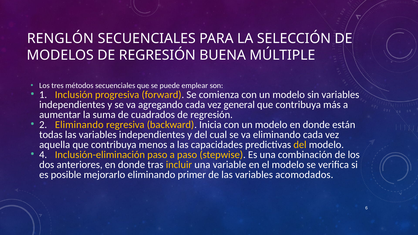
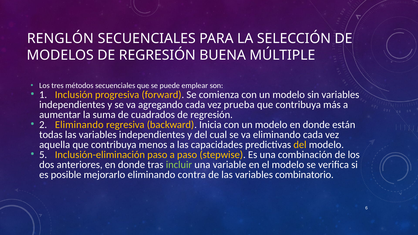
general: general -> prueba
4: 4 -> 5
incluir colour: yellow -> light green
primer: primer -> contra
acomodados: acomodados -> combinatorio
